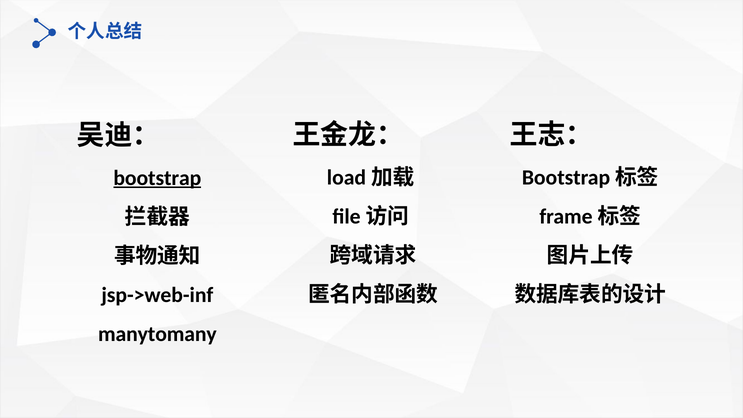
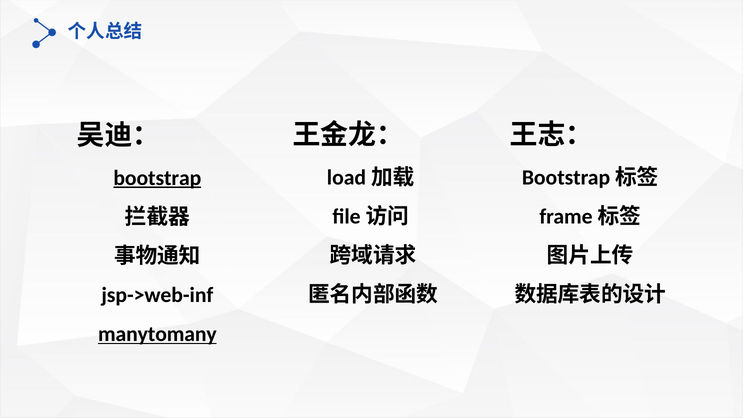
manytomany underline: none -> present
